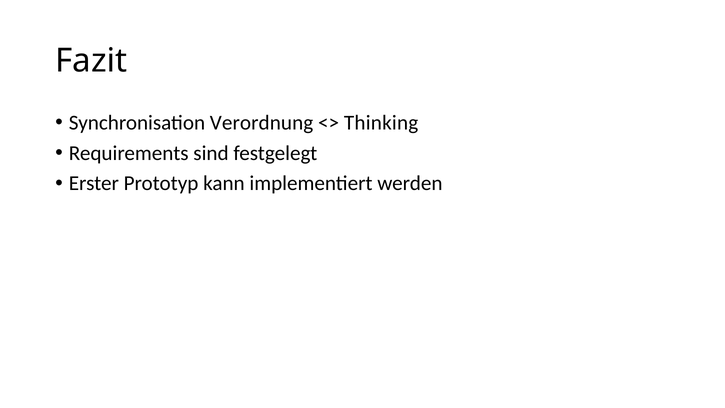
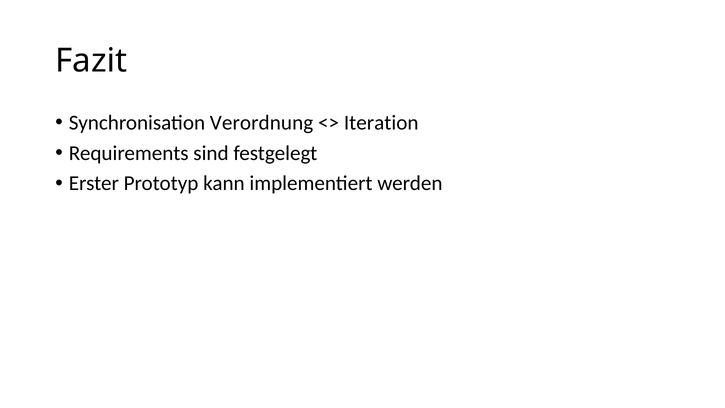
Thinking: Thinking -> Iteration
